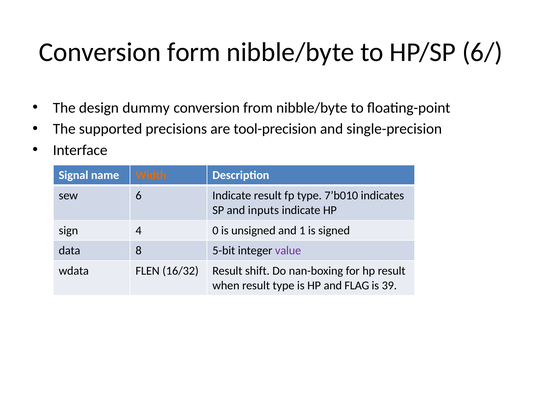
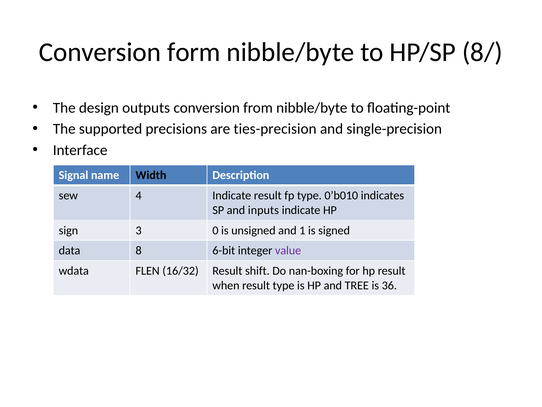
6/: 6/ -> 8/
dummy: dummy -> outputs
tool-precision: tool-precision -> ties-precision
Width colour: orange -> black
6: 6 -> 4
7’b010: 7’b010 -> 0’b010
4: 4 -> 3
5-bit: 5-bit -> 6-bit
FLAG: FLAG -> TREE
39: 39 -> 36
